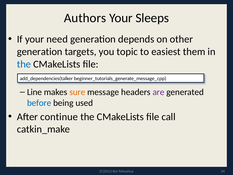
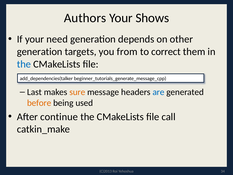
Sleeps: Sleeps -> Shows
topic: topic -> from
easiest: easiest -> correct
Line: Line -> Last
are colour: purple -> blue
before colour: blue -> orange
